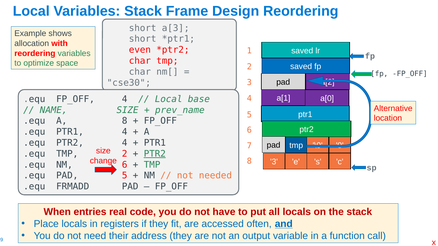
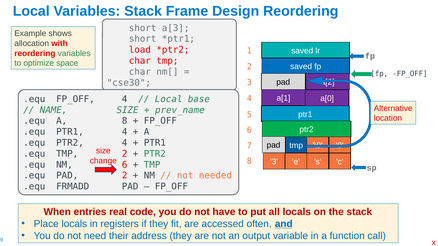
even: even -> load
PTR2 at (155, 154) underline: present -> none
PAD 5: 5 -> 2
